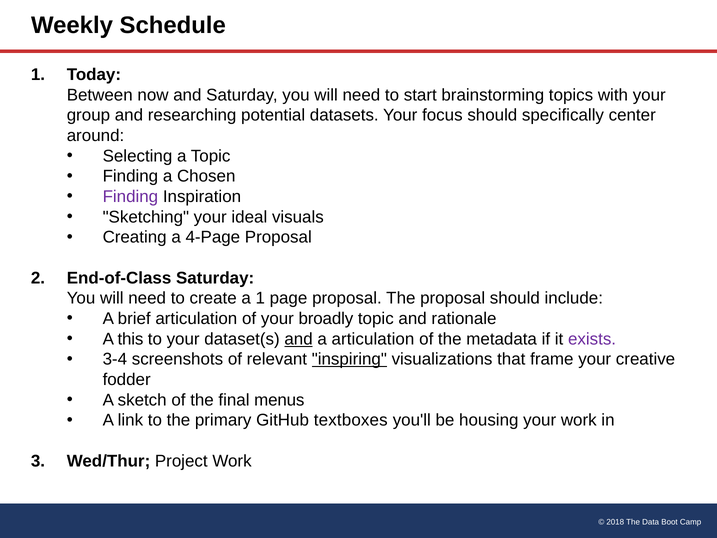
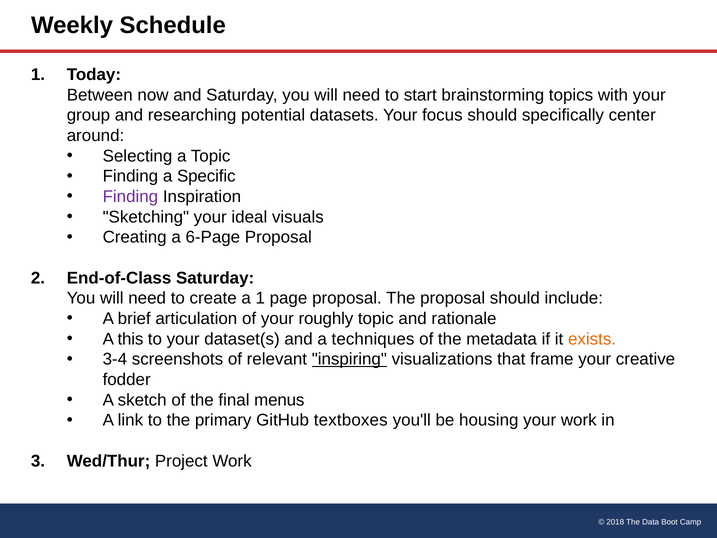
Chosen: Chosen -> Specific
4-Page: 4-Page -> 6-Page
broadly: broadly -> roughly
and at (299, 339) underline: present -> none
a articulation: articulation -> techniques
exists colour: purple -> orange
